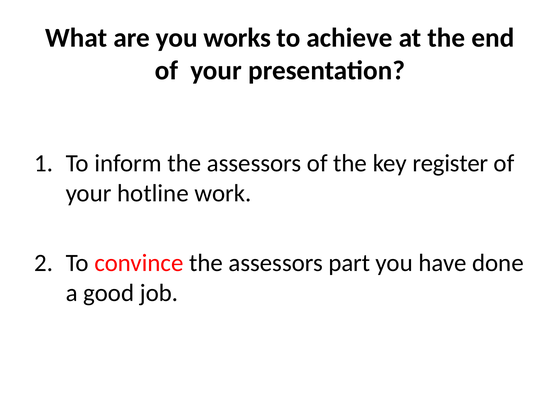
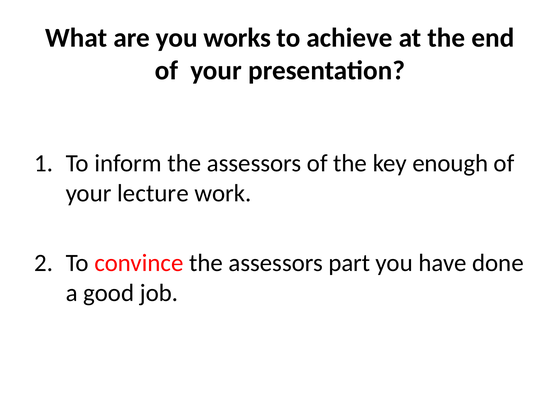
register: register -> enough
hotline: hotline -> lecture
